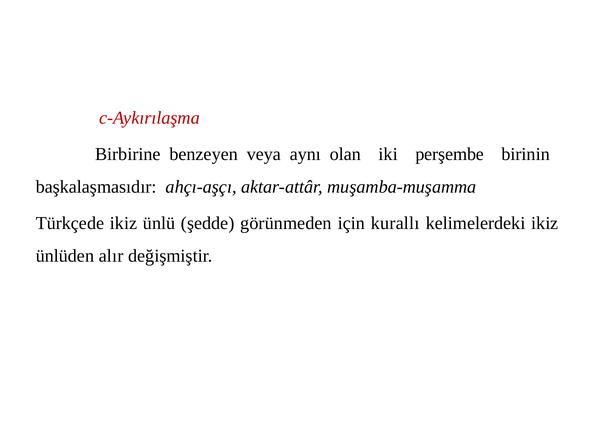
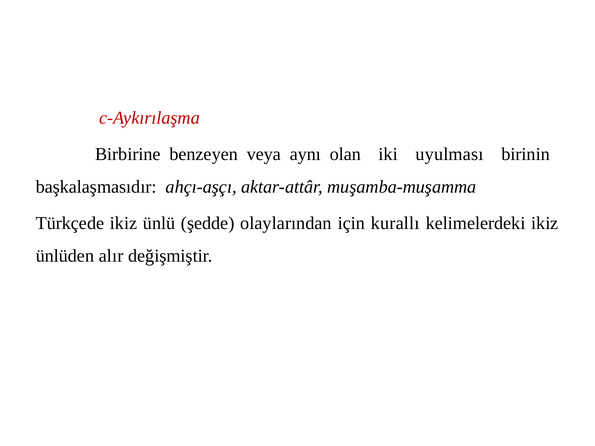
perşembe: perşembe -> uyulması
görünmeden: görünmeden -> olaylarından
